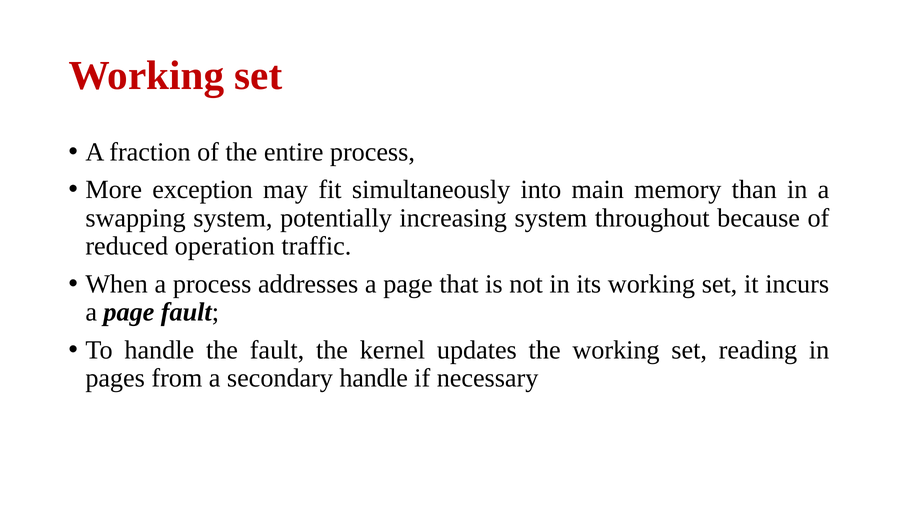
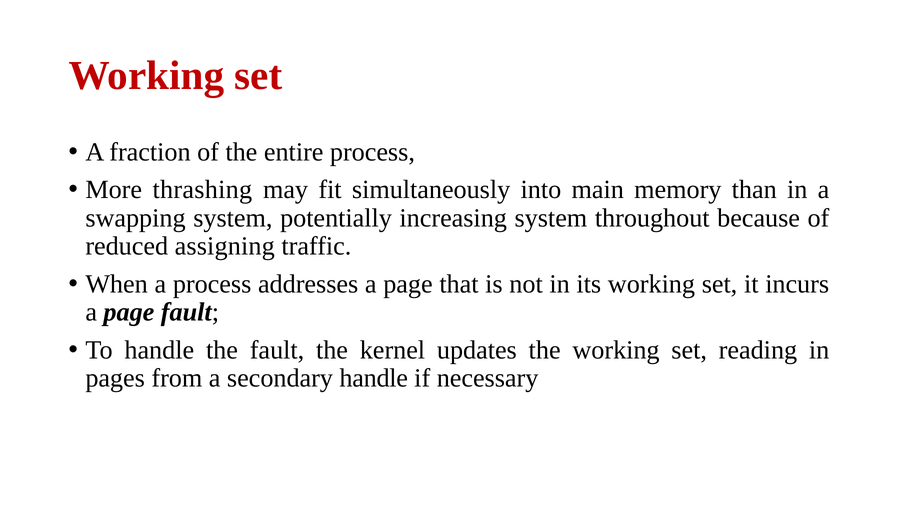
exception: exception -> thrashing
operation: operation -> assigning
